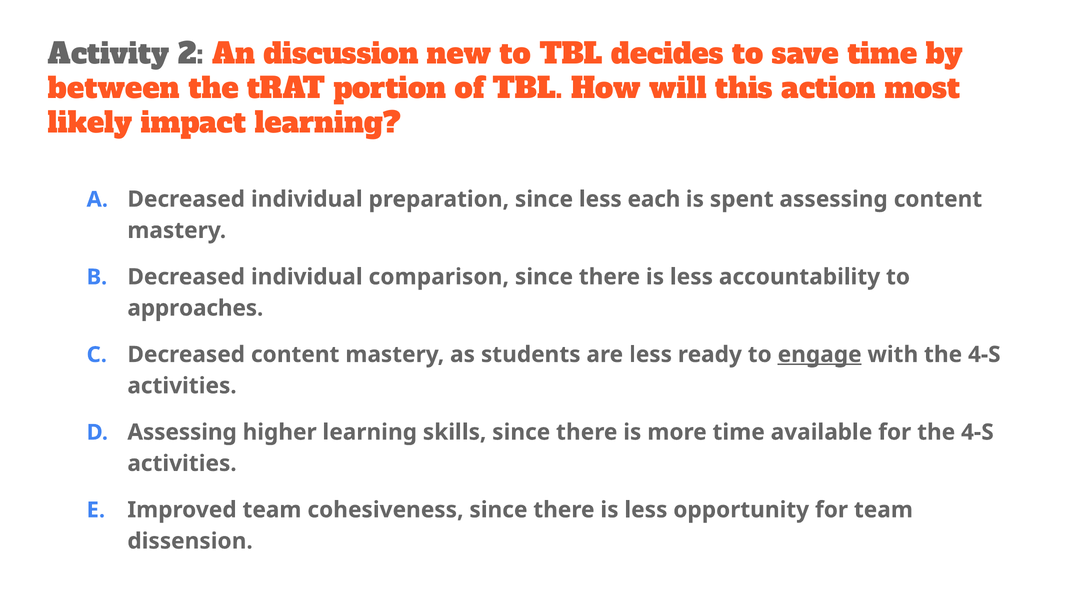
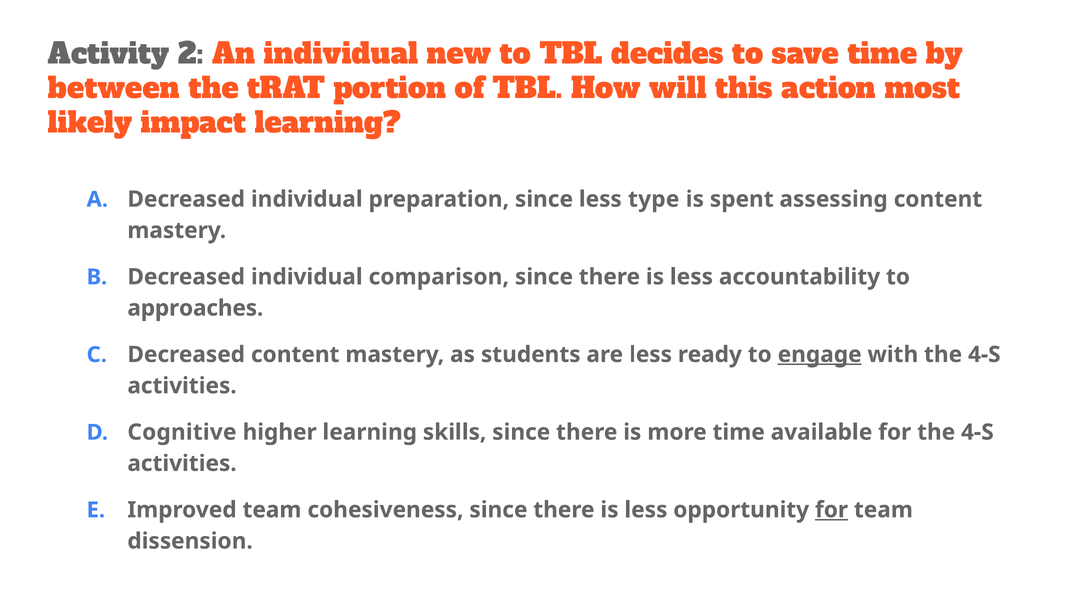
An discussion: discussion -> individual
each: each -> type
Assessing at (182, 432): Assessing -> Cognitive
for at (832, 510) underline: none -> present
